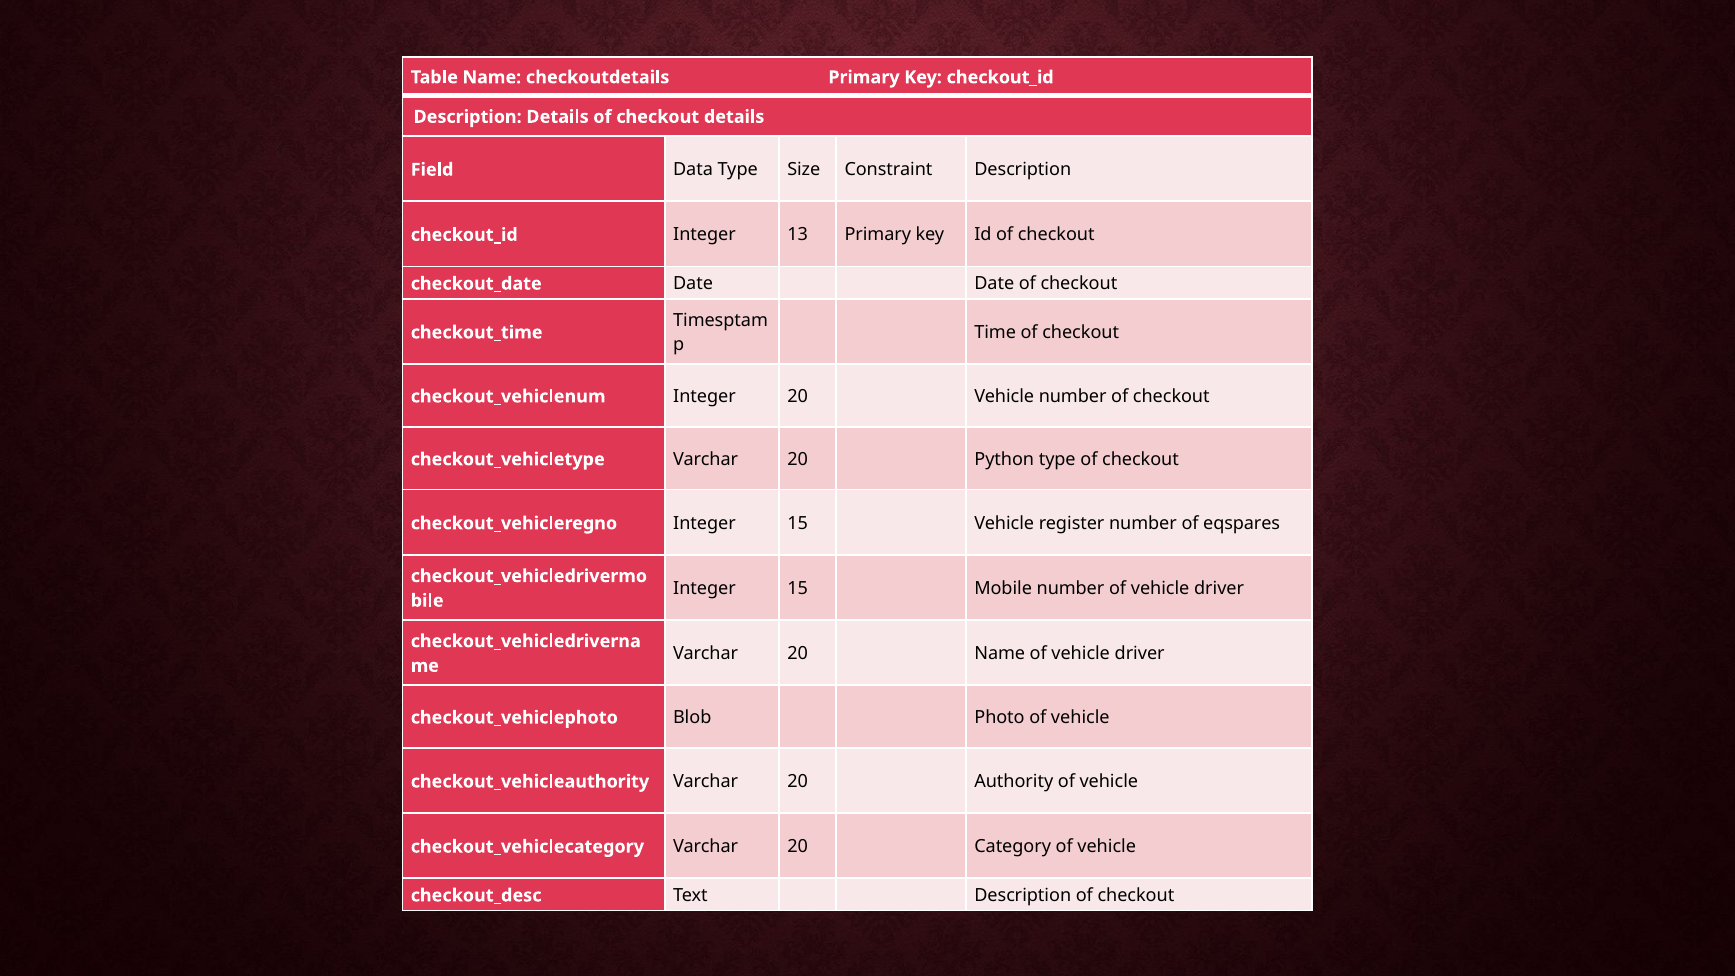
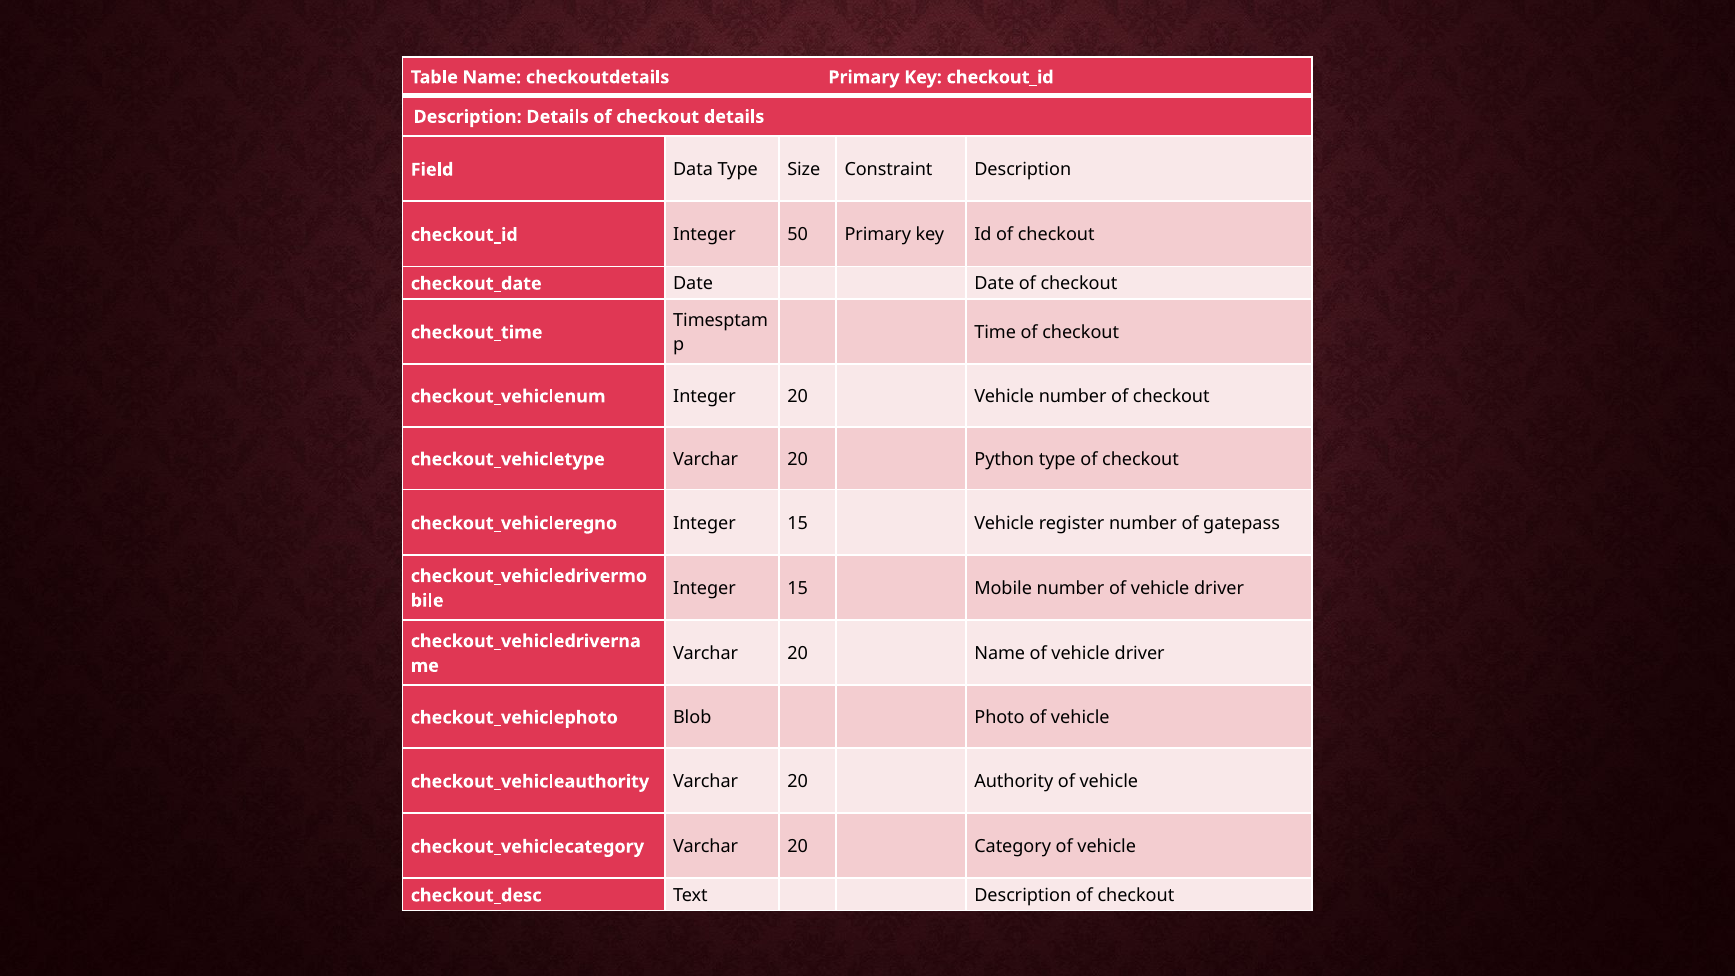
13: 13 -> 50
eqspares: eqspares -> gatepass
